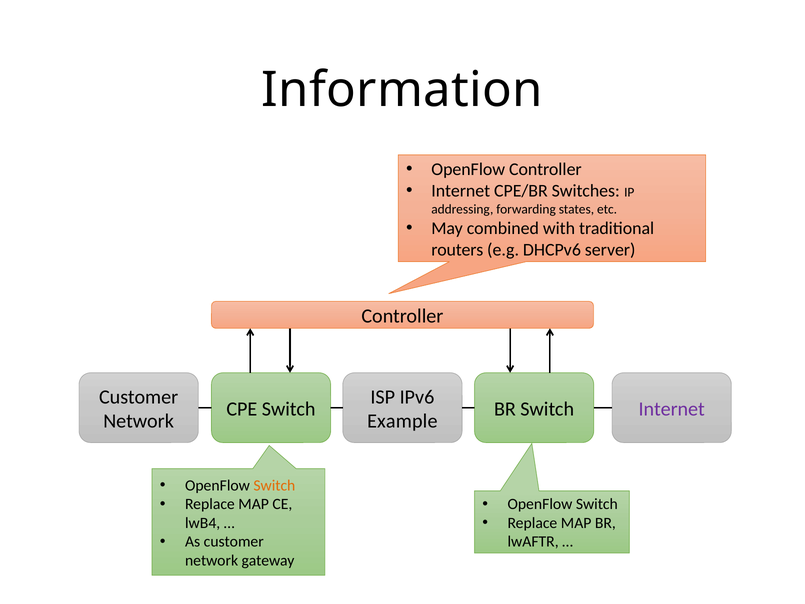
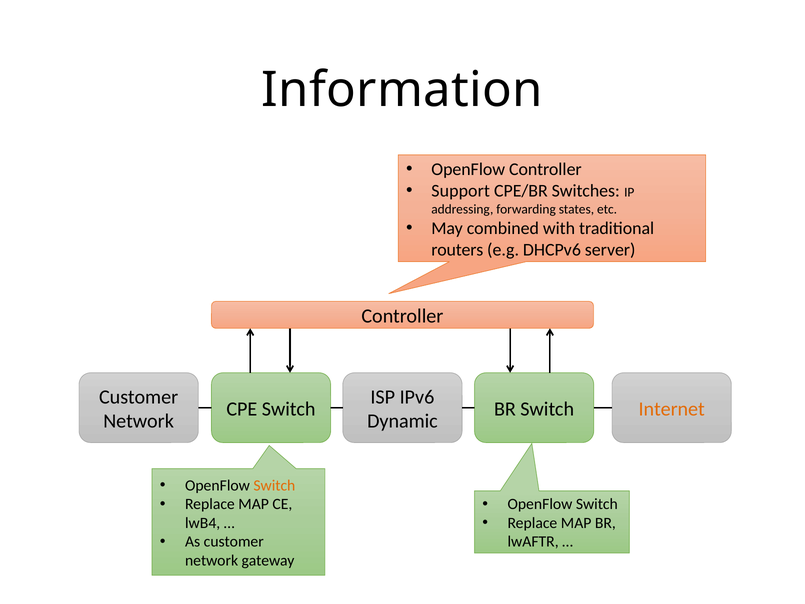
Internet at (461, 191): Internet -> Support
Internet at (672, 409) colour: purple -> orange
Example: Example -> Dynamic
